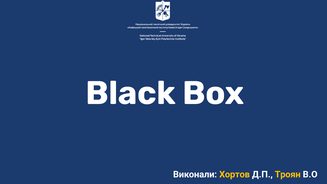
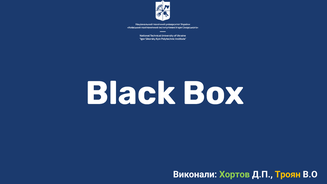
Хортов colour: yellow -> light green
